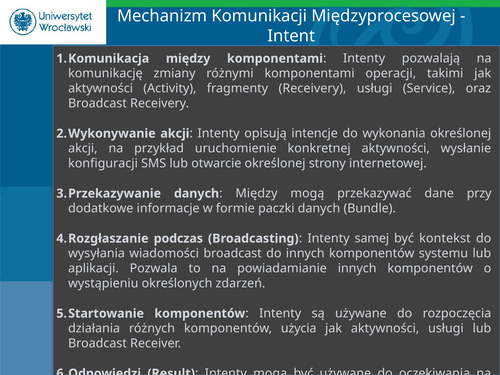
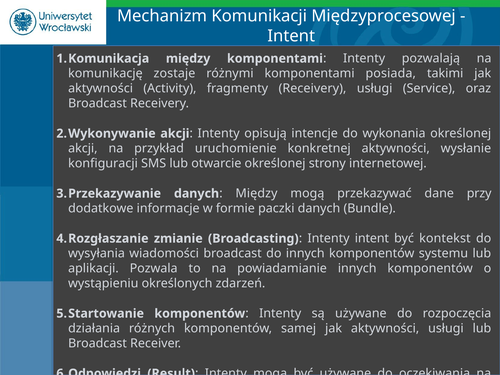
zmiany: zmiany -> zostaje
operacji: operacji -> posiada
podczas: podczas -> zmianie
Intenty samej: samej -> intent
użycia: użycia -> samej
